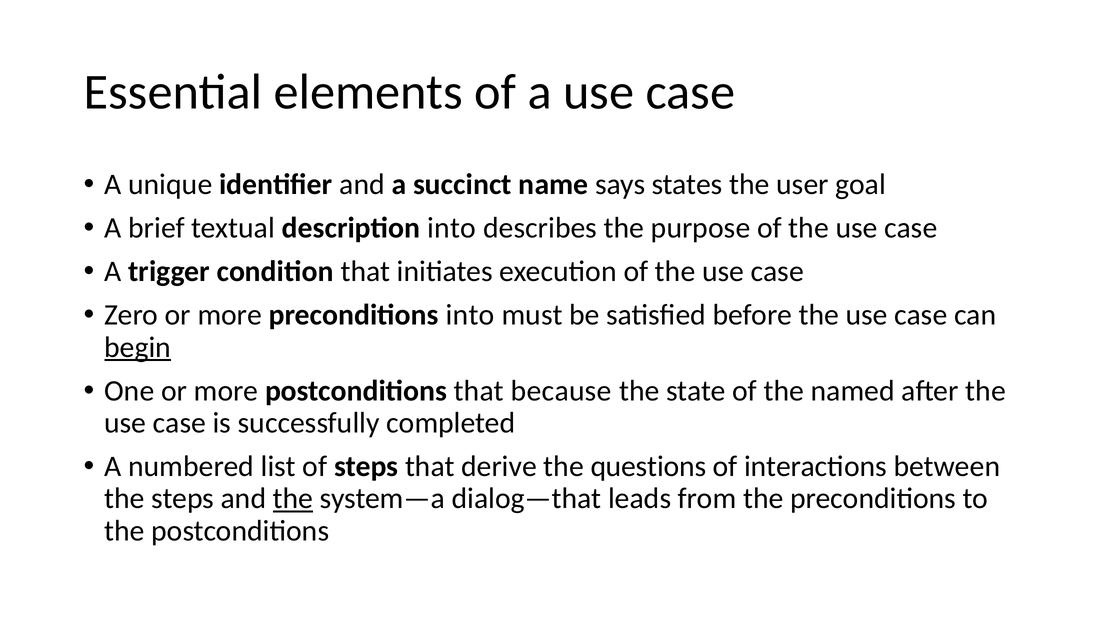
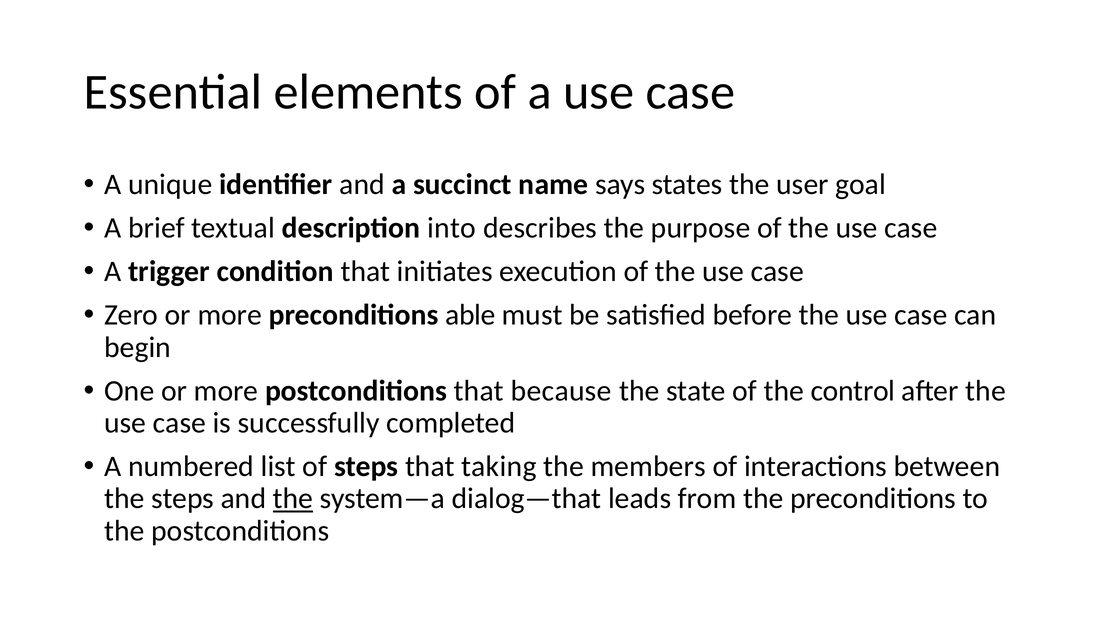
preconditions into: into -> able
begin underline: present -> none
named: named -> control
derive: derive -> taking
questions: questions -> members
